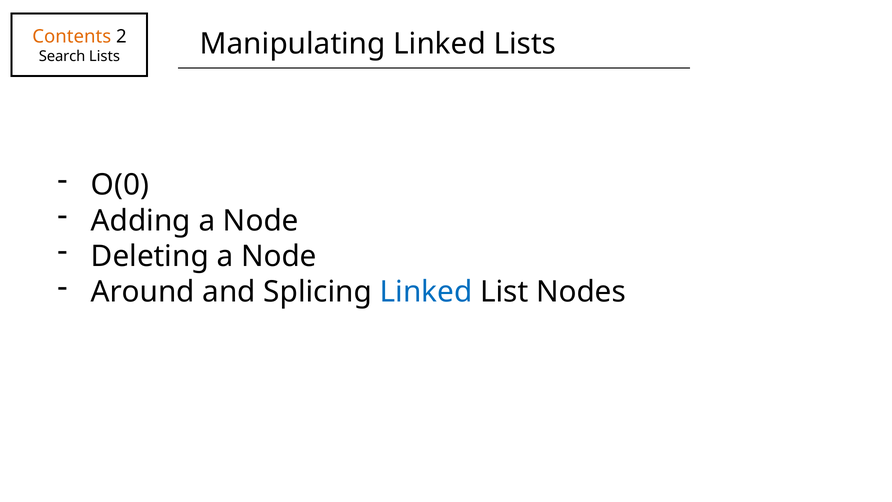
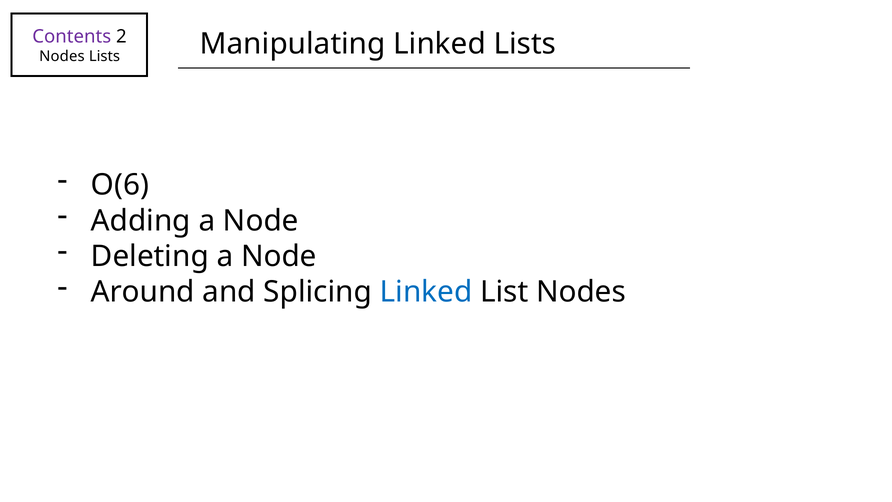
Contents colour: orange -> purple
Search at (62, 56): Search -> Nodes
O(0: O(0 -> O(6
